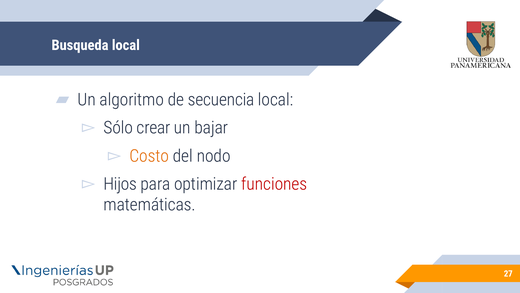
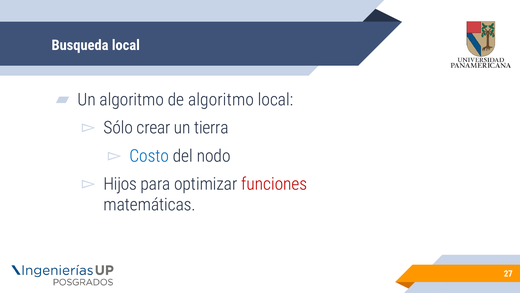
de secuencia: secuencia -> algoritmo
bajar: bajar -> tierra
Costo colour: orange -> blue
